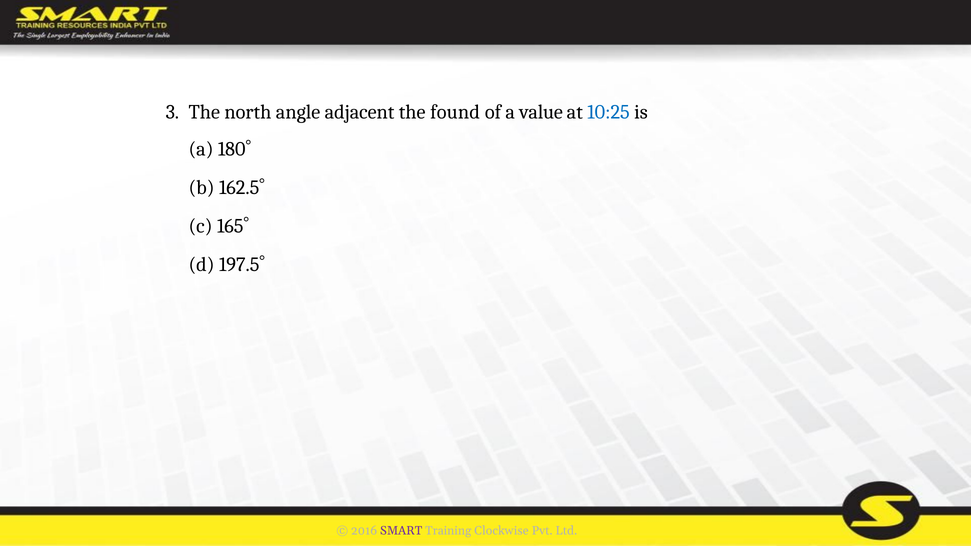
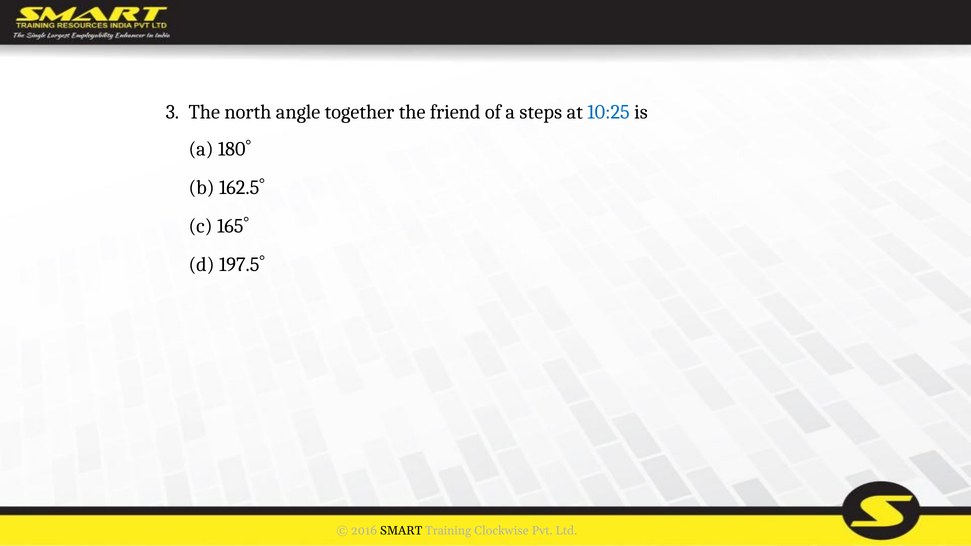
adjacent: adjacent -> together
found: found -> friend
value: value -> steps
SMART colour: purple -> black
